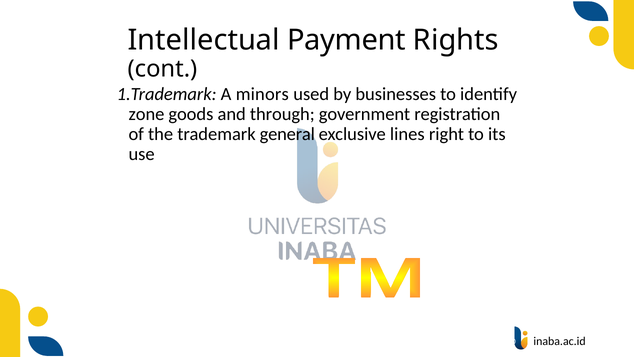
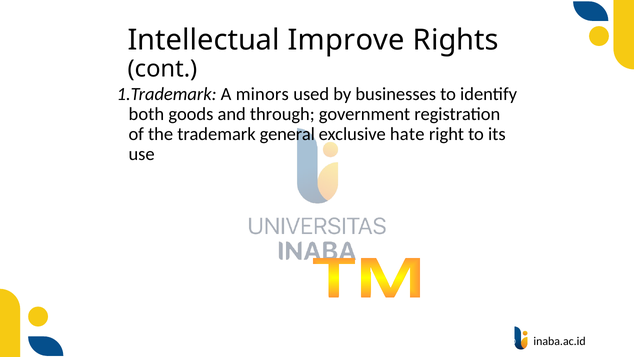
Payment: Payment -> Improve
zone: zone -> both
lines: lines -> hate
